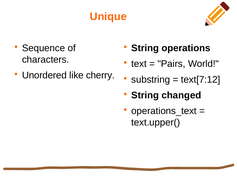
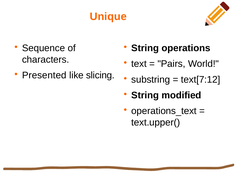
Unordered: Unordered -> Presented
cherry: cherry -> slicing
changed: changed -> modified
